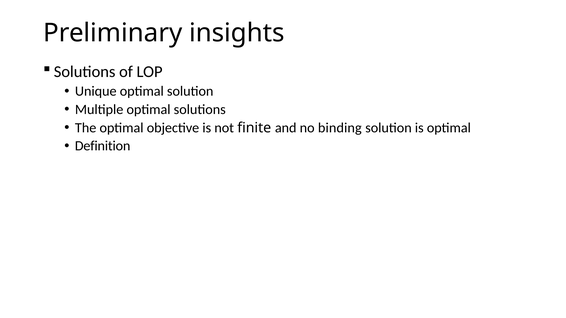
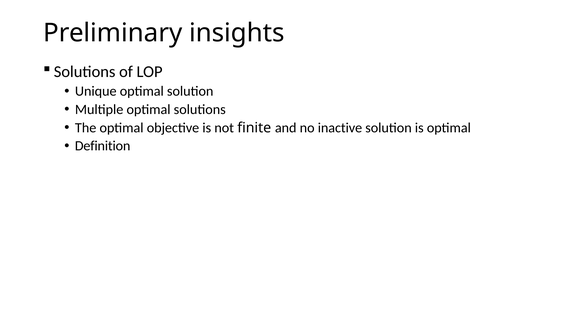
binding: binding -> inactive
